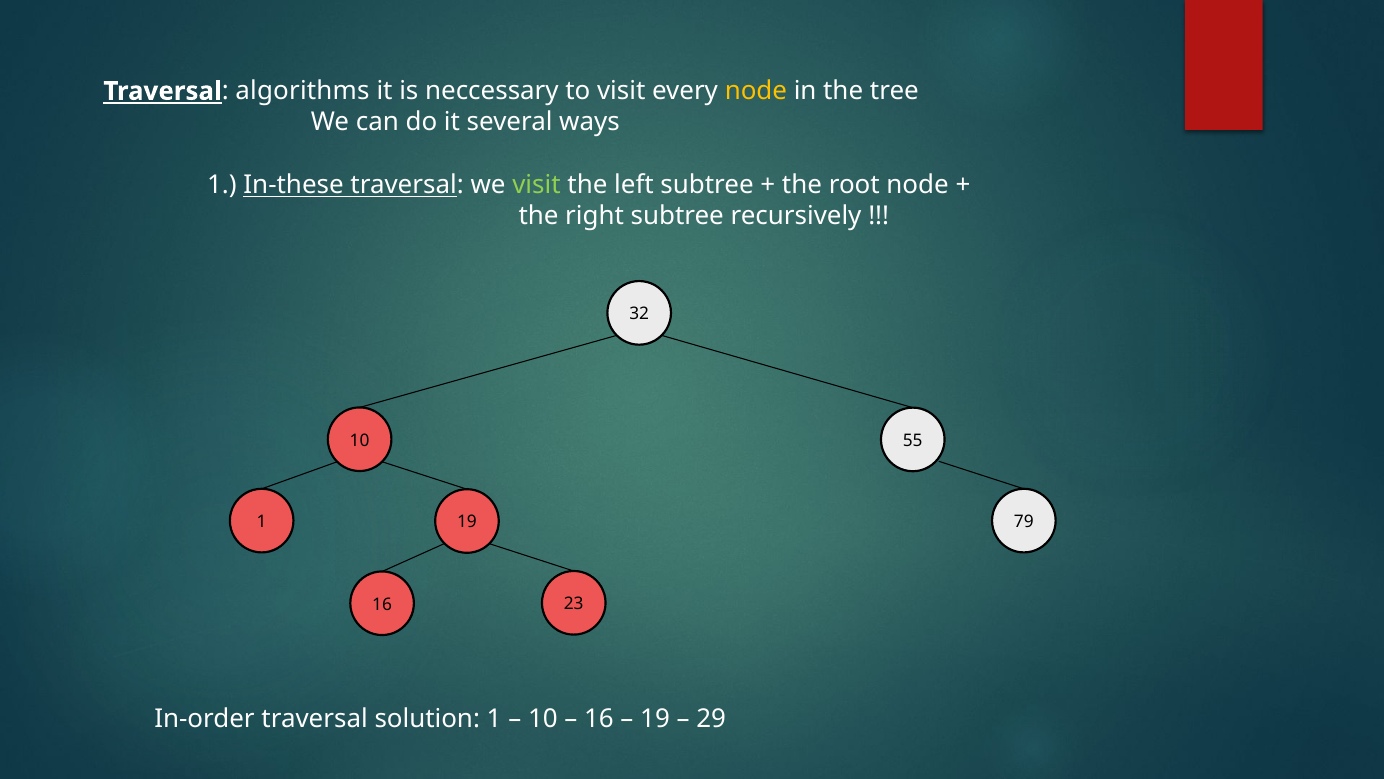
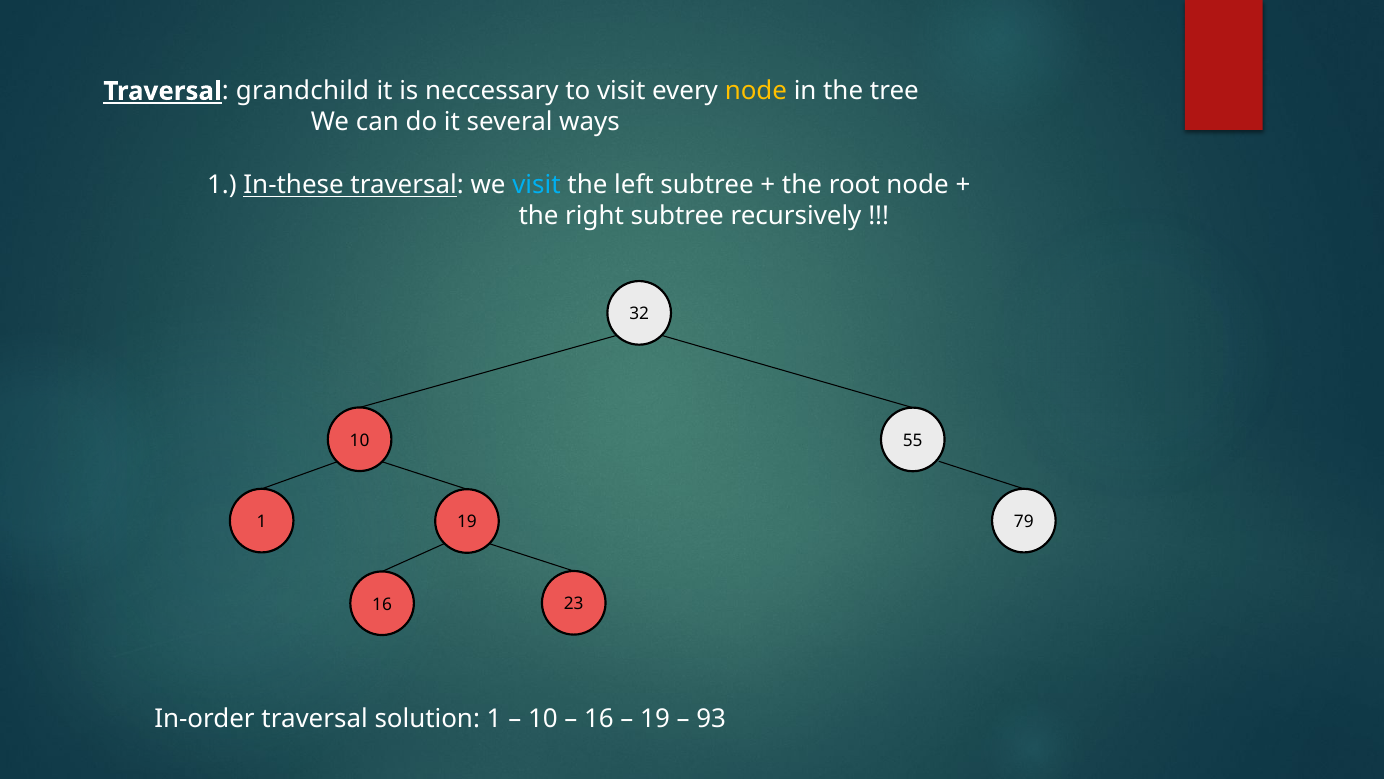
algorithms: algorithms -> grandchild
visit at (536, 185) colour: light green -> light blue
29: 29 -> 93
